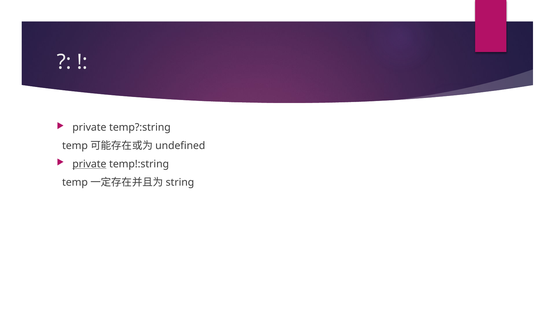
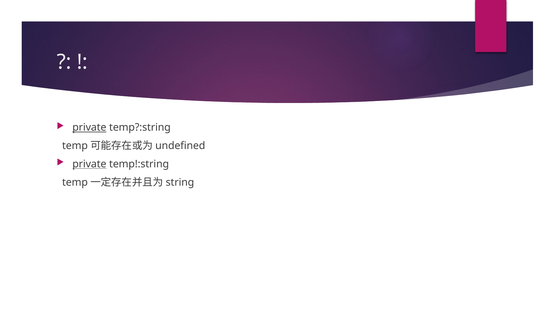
private at (89, 128) underline: none -> present
